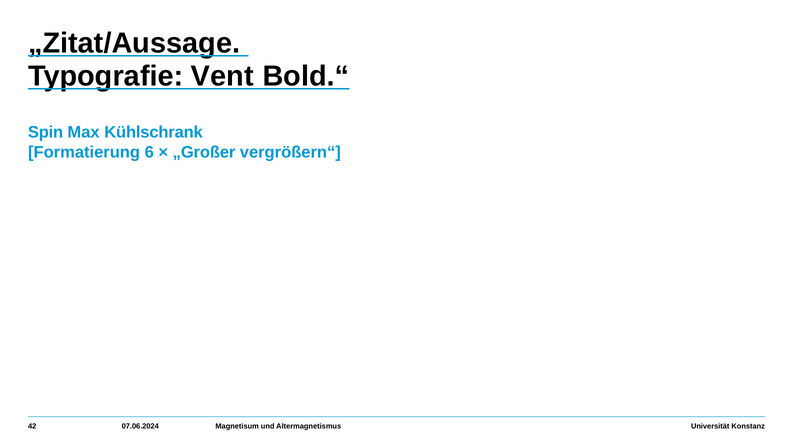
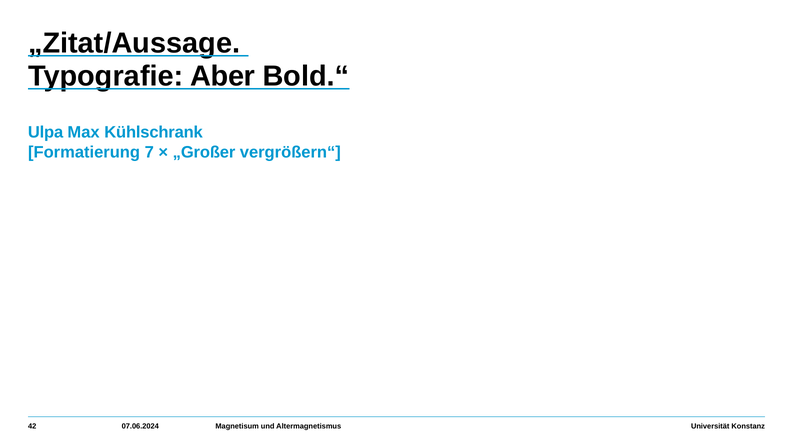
Vent: Vent -> Aber
Spin: Spin -> Ulpa
6: 6 -> 7
